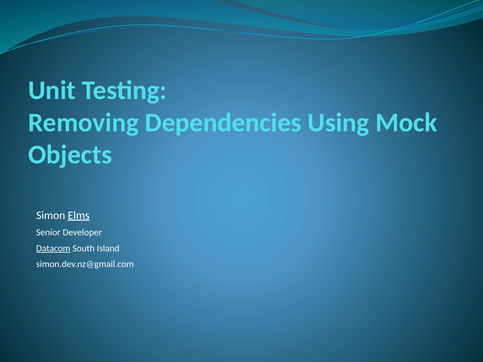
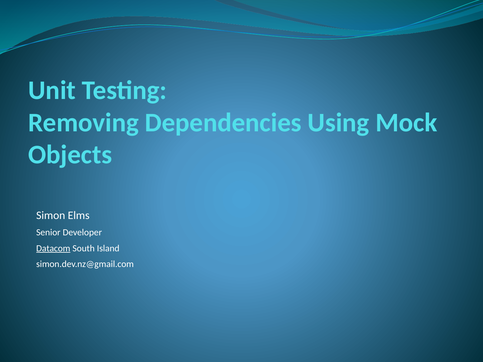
Elms underline: present -> none
